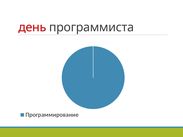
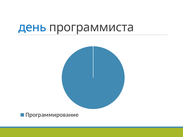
день colour: red -> blue
